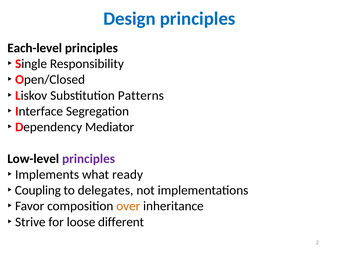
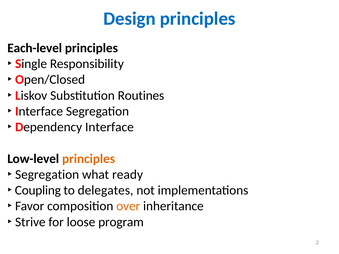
Patterns: Patterns -> Routines
Dependency Mediator: Mediator -> Interface
principles at (89, 159) colour: purple -> orange
Implements at (47, 175): Implements -> Segregation
different: different -> program
